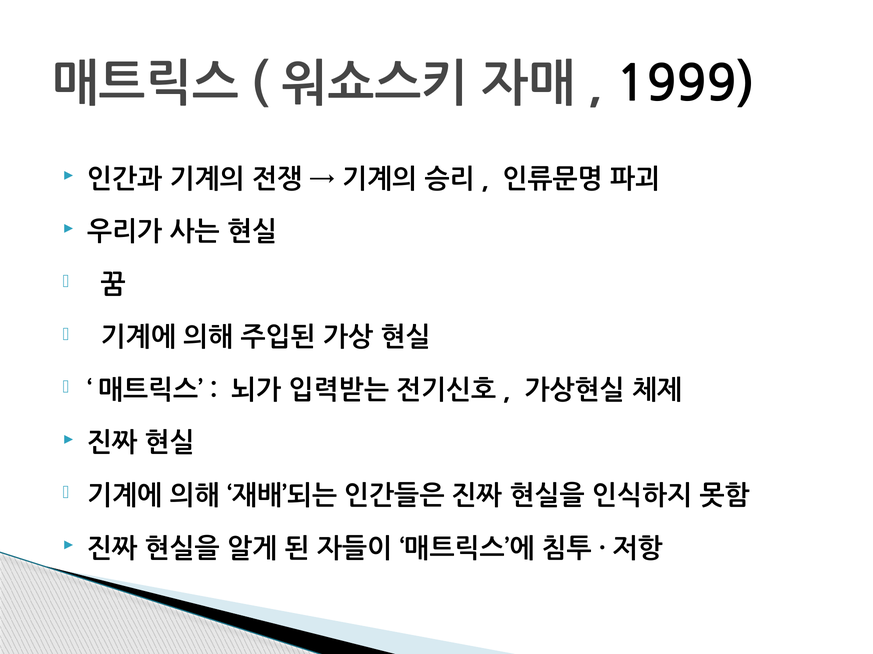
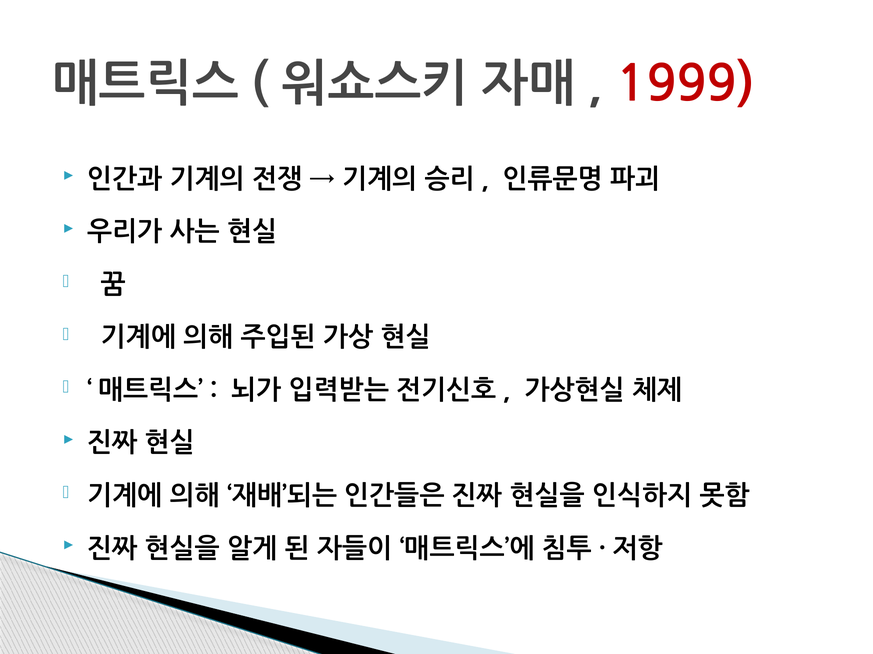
1999 colour: black -> red
